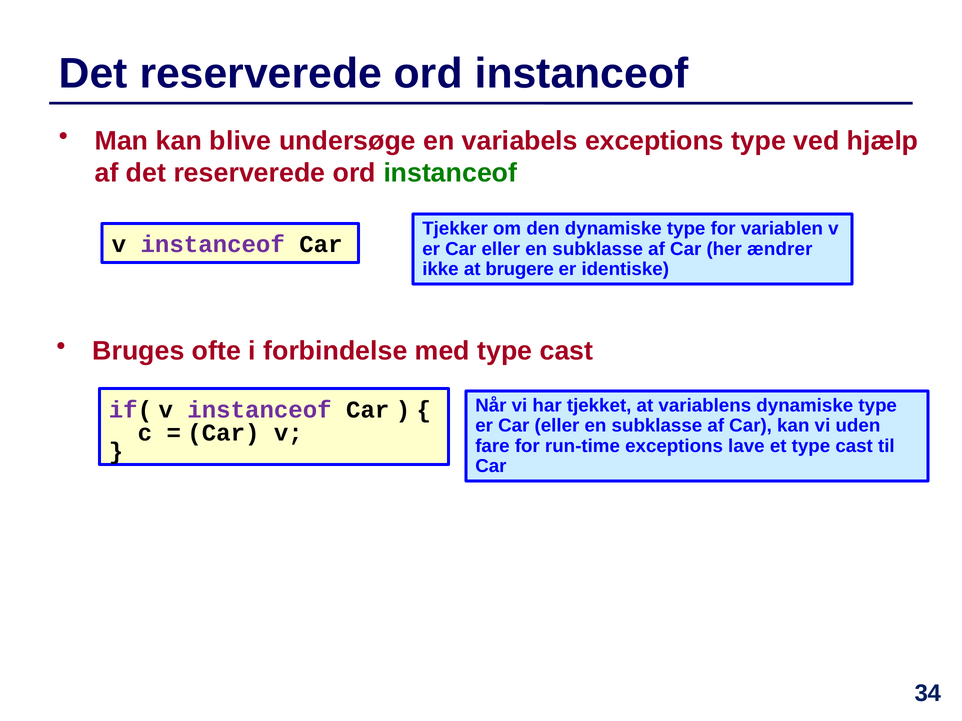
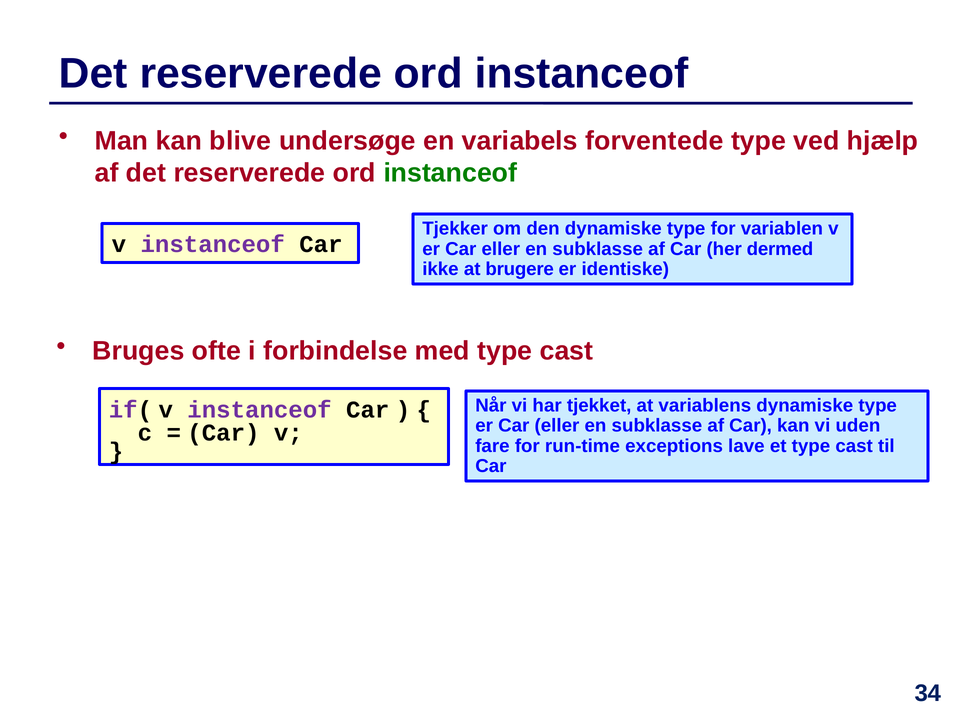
variabels exceptions: exceptions -> forventede
ændrer: ændrer -> dermed
